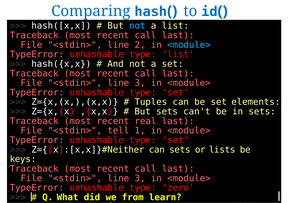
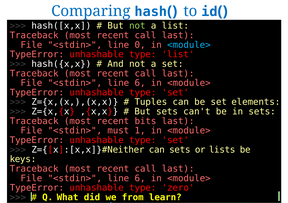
not at (137, 26) colour: light blue -> light green
2: 2 -> 0
3 at (140, 83): 3 -> 6
real: real -> bits
tell: tell -> must
3 at (140, 178): 3 -> 6
